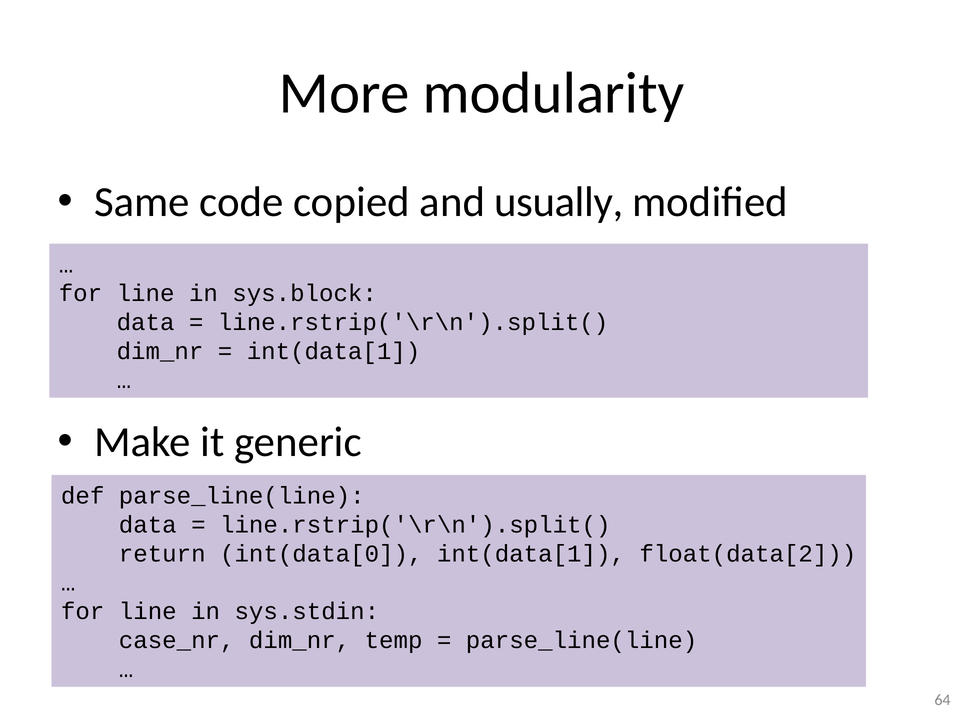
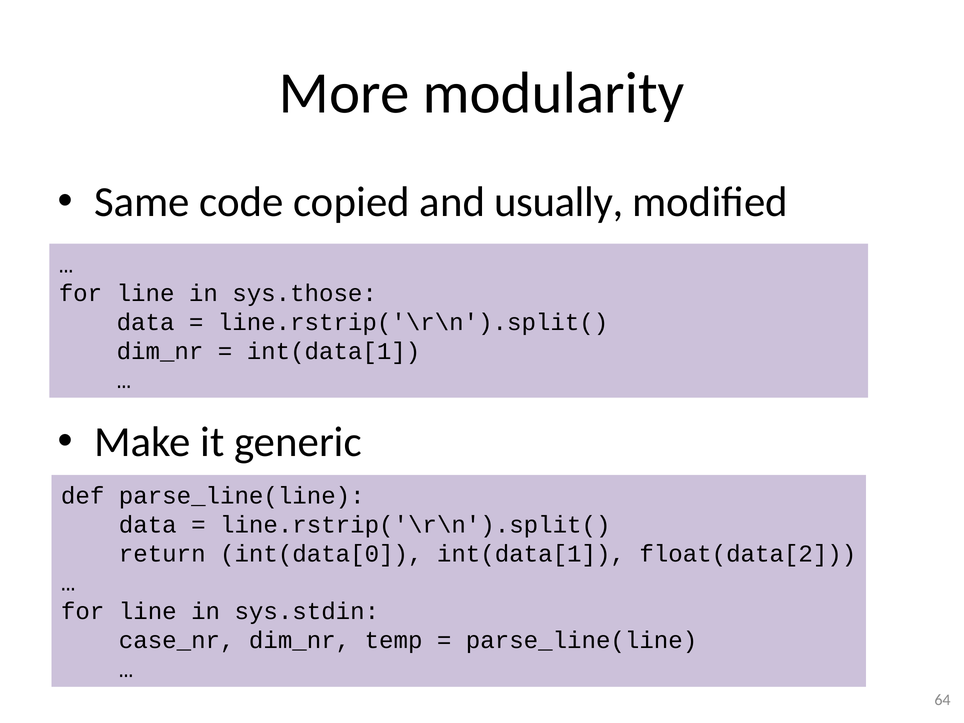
sys.block: sys.block -> sys.those
